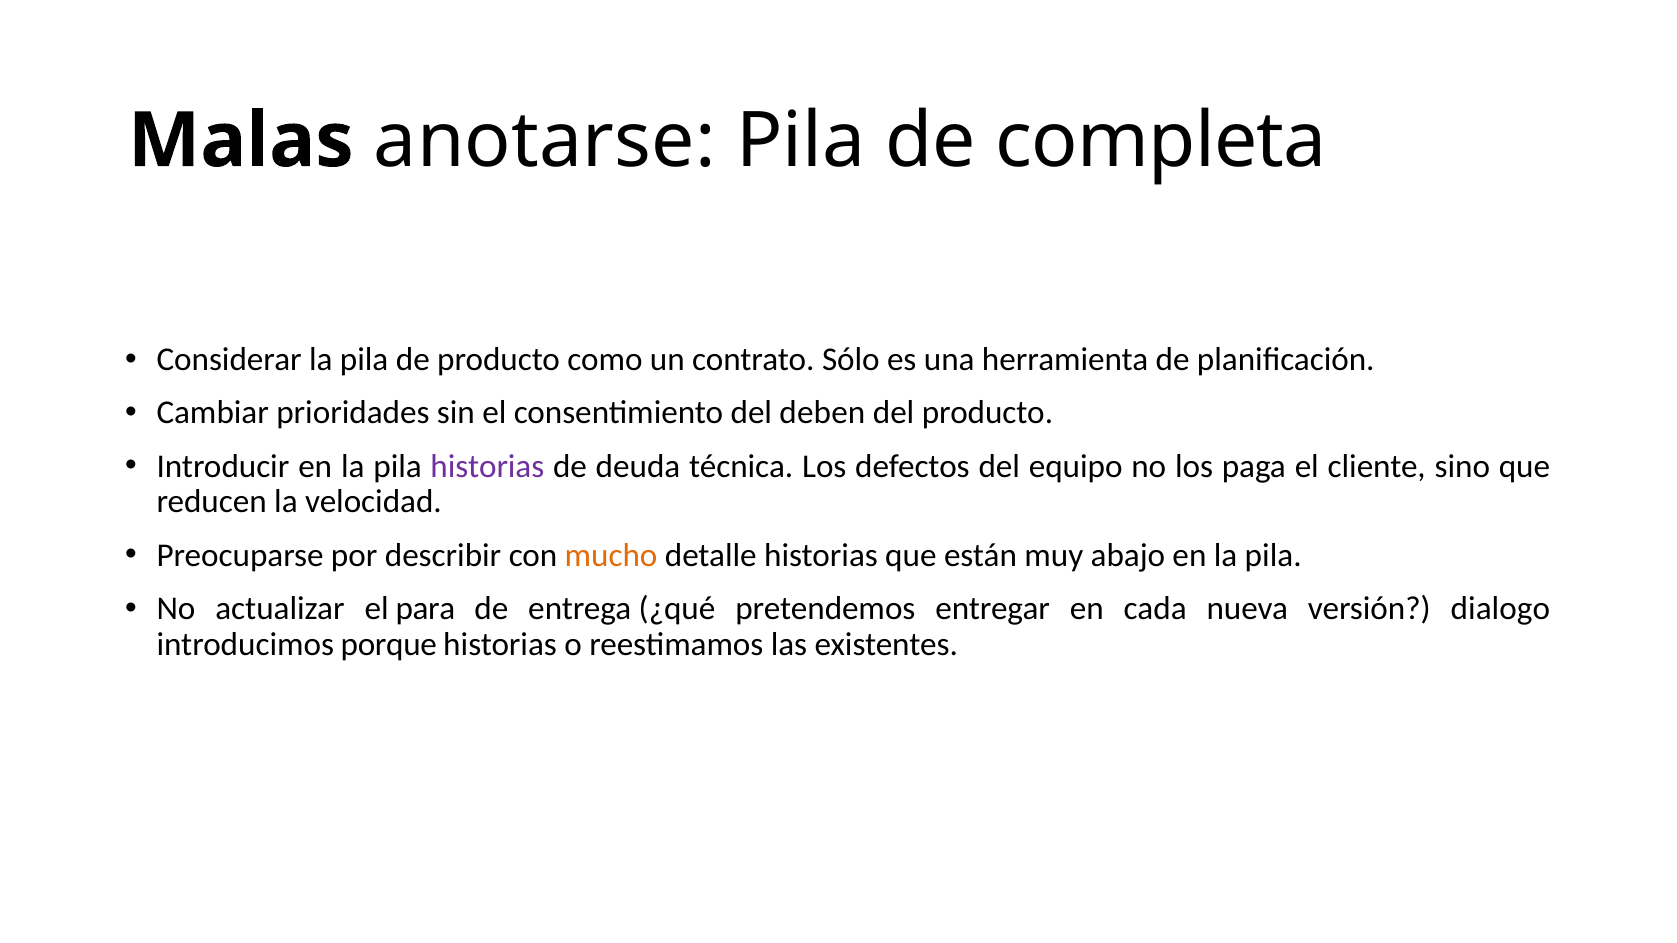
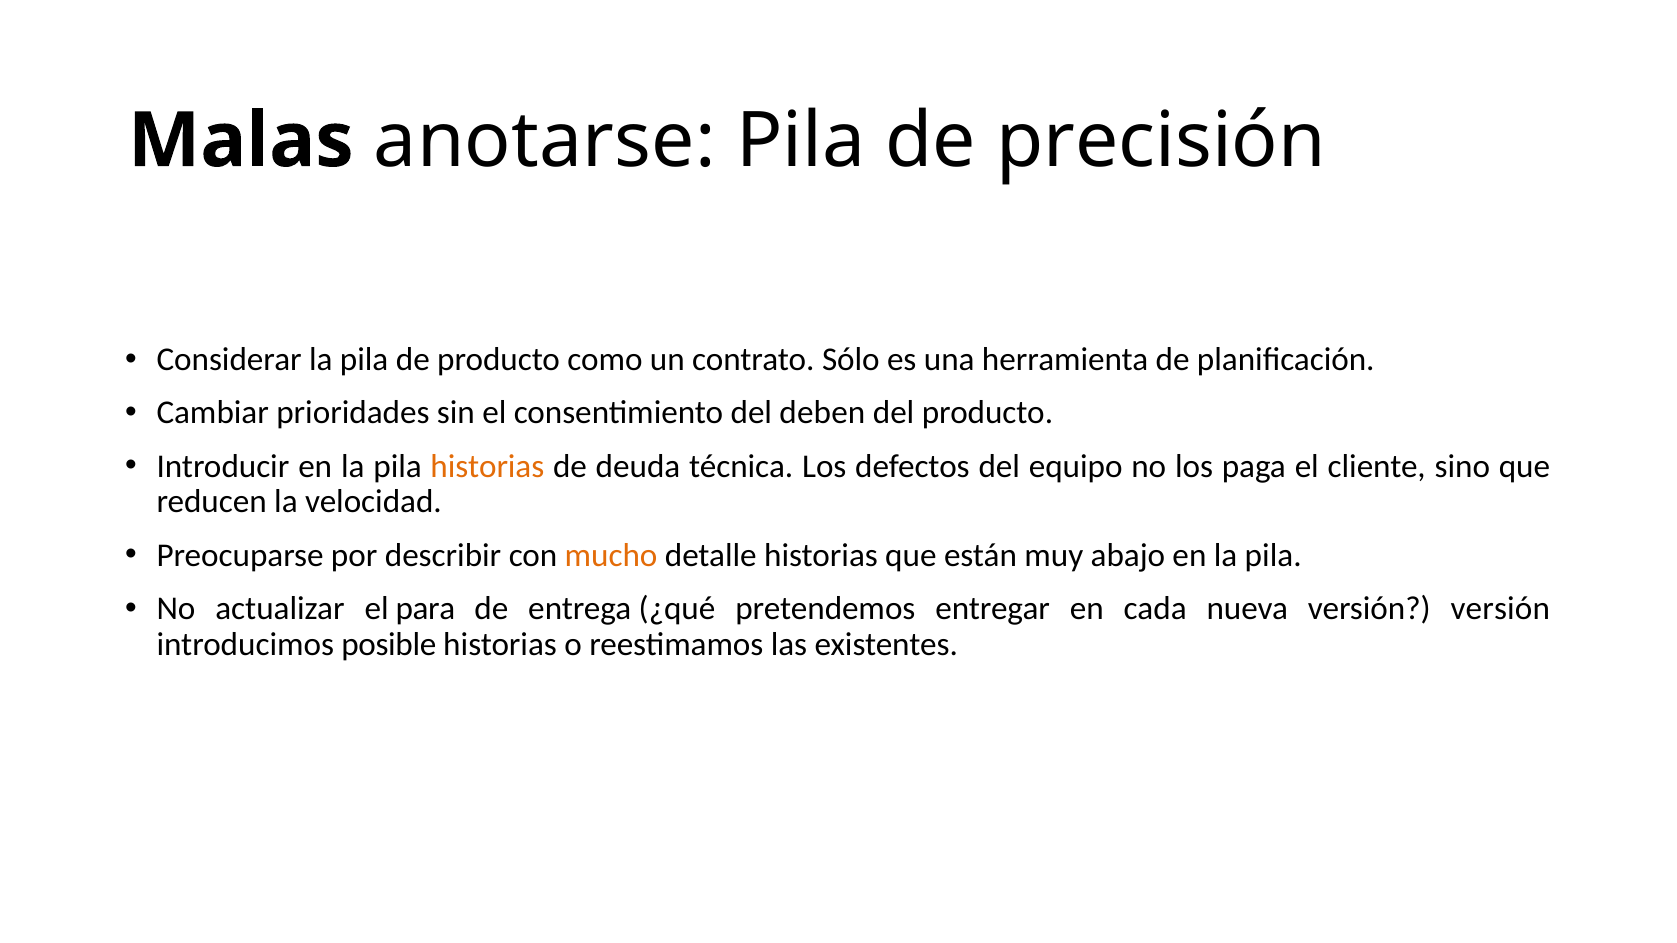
completa: completa -> precisión
historias at (487, 466) colour: purple -> orange
versión dialogo: dialogo -> versión
porque: porque -> posible
